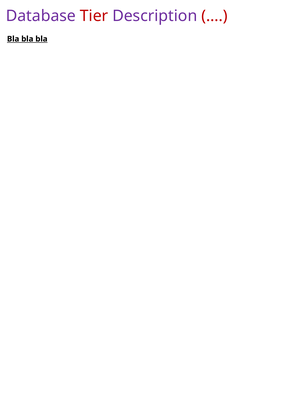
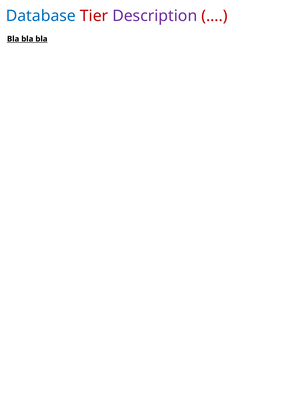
Database colour: purple -> blue
